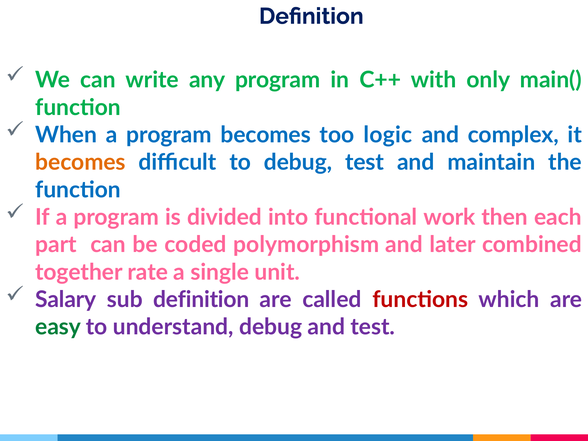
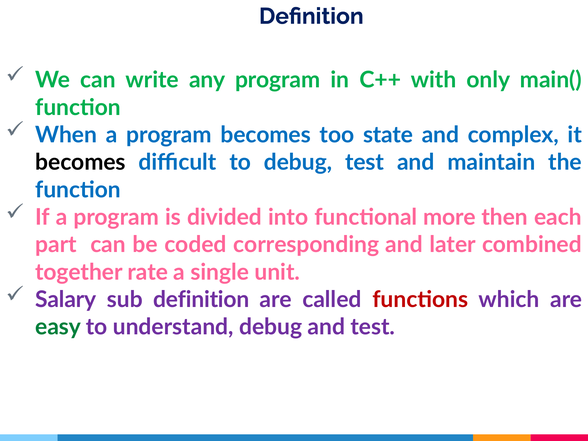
logic: logic -> state
becomes at (80, 162) colour: orange -> black
work: work -> more
polymorphism: polymorphism -> corresponding
